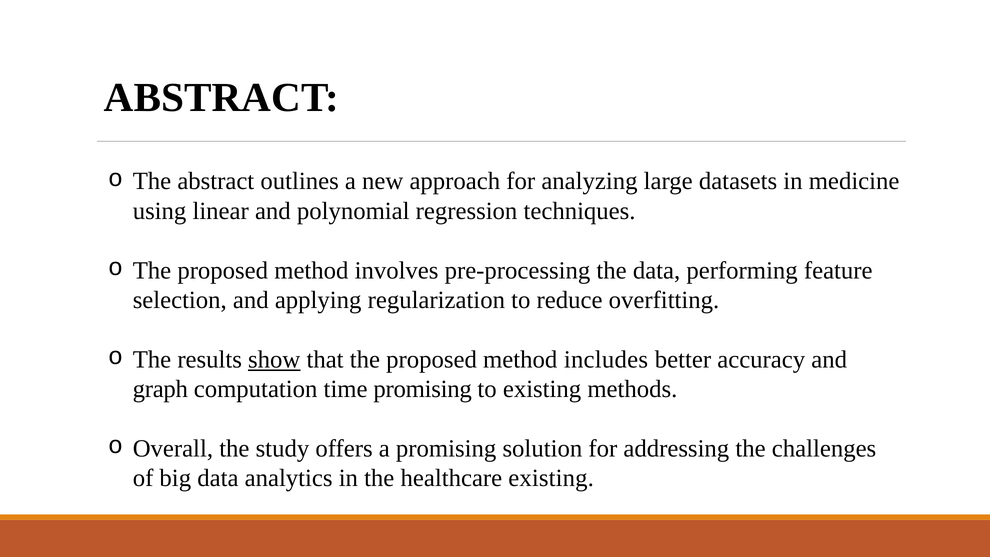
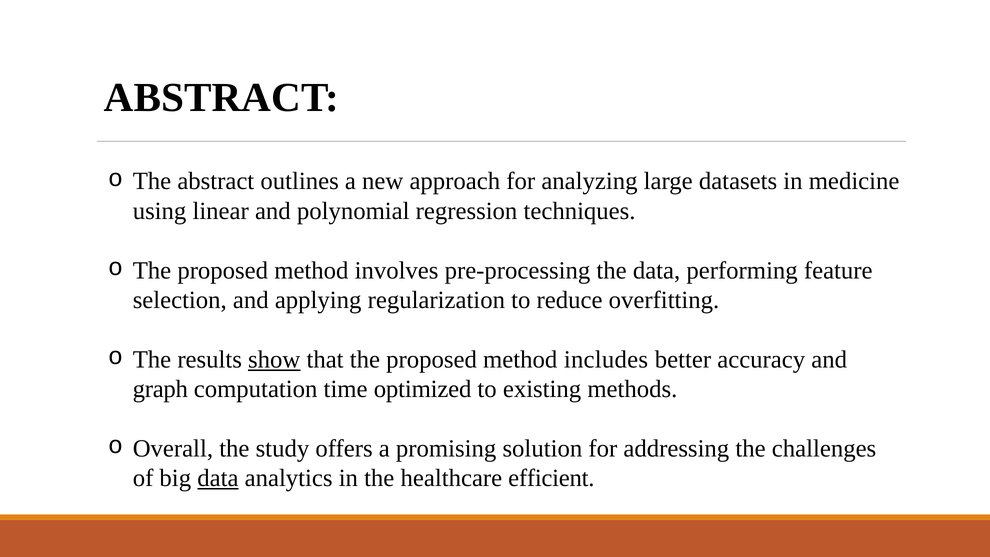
time promising: promising -> optimized
data at (218, 478) underline: none -> present
healthcare existing: existing -> efficient
